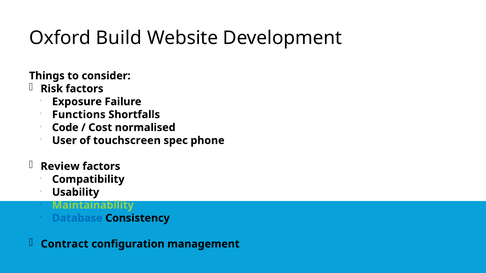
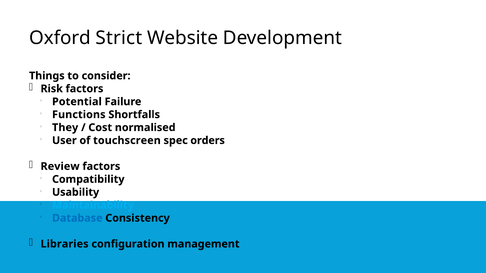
Build: Build -> Strict
Exposure: Exposure -> Potential
Code: Code -> They
phone: phone -> orders
Maintainability colour: light green -> light blue
Contract: Contract -> Libraries
